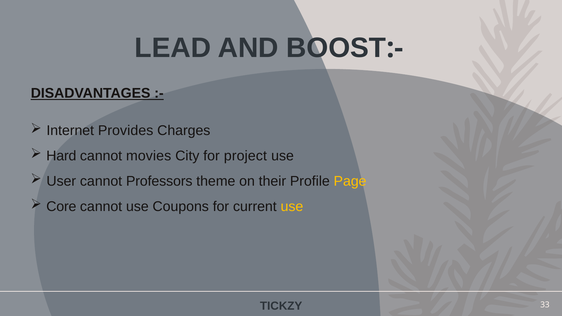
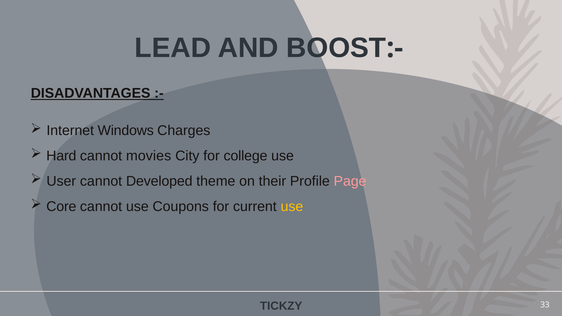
Provides: Provides -> Windows
project: project -> college
Professors: Professors -> Developed
Page colour: yellow -> pink
